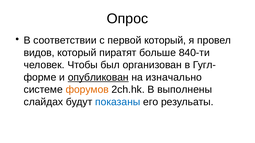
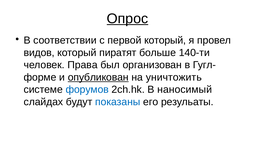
Опрос underline: none -> present
840-ти: 840-ти -> 140-ти
Чтобы: Чтобы -> Права
изначально: изначально -> уничтожить
форумов colour: orange -> blue
выполнены: выполнены -> наносимый
